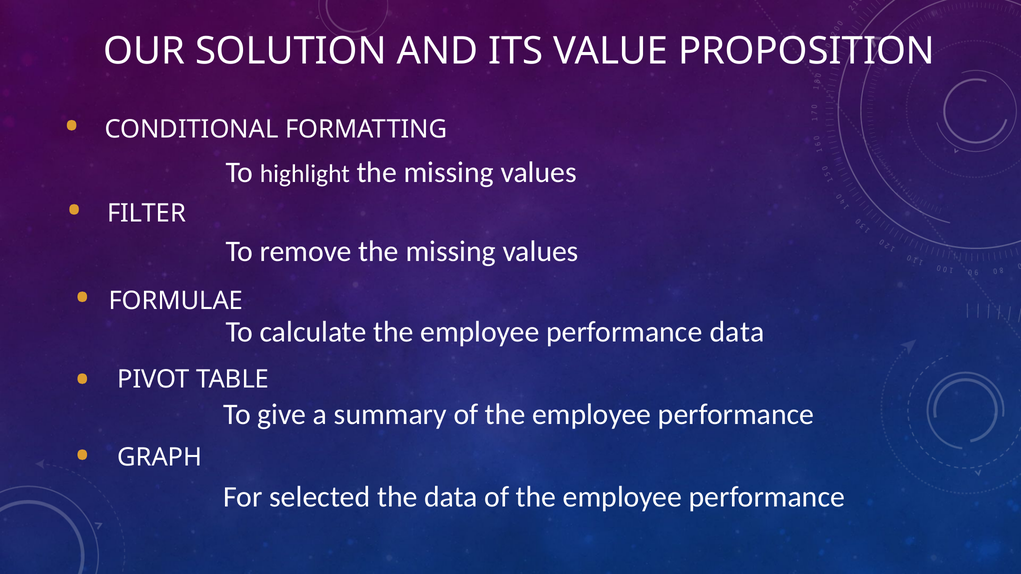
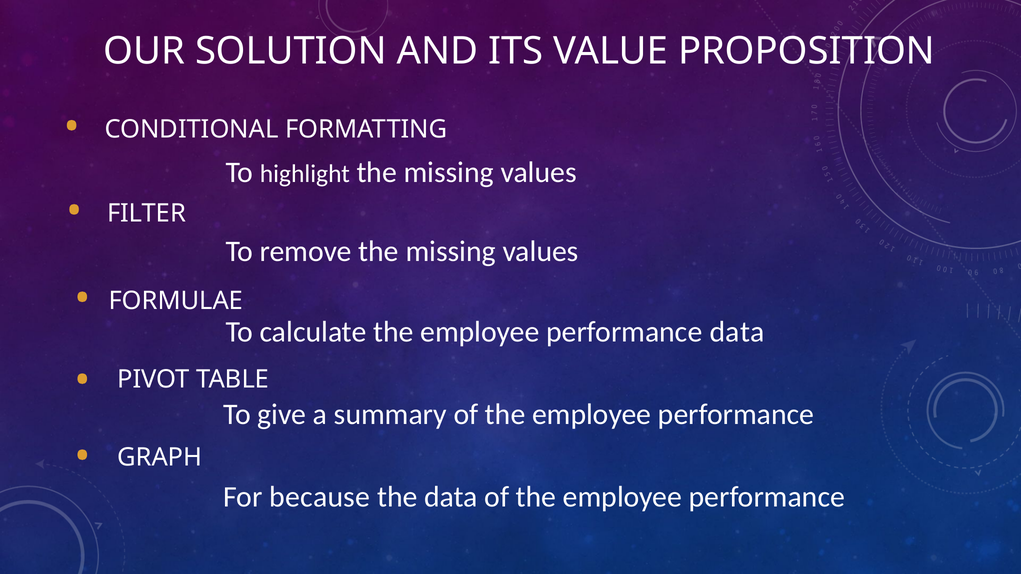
selected: selected -> because
